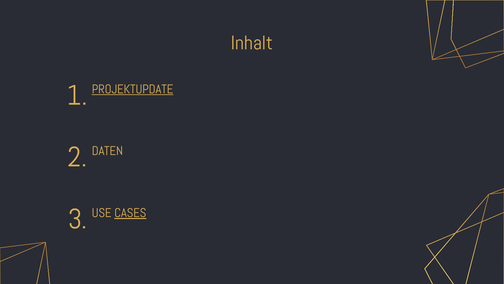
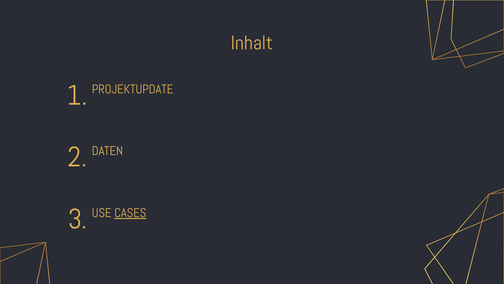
PROJEKTUPDATE underline: present -> none
